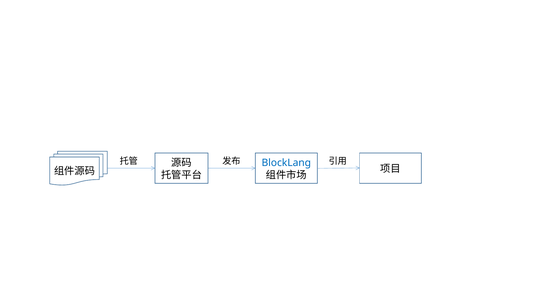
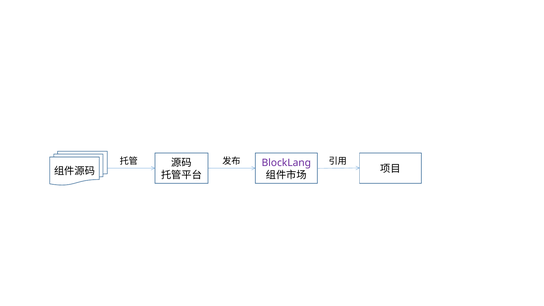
BlockLang colour: blue -> purple
